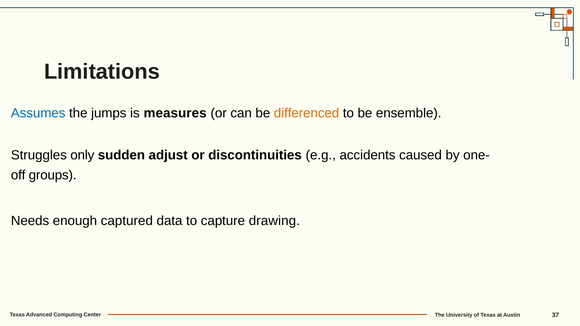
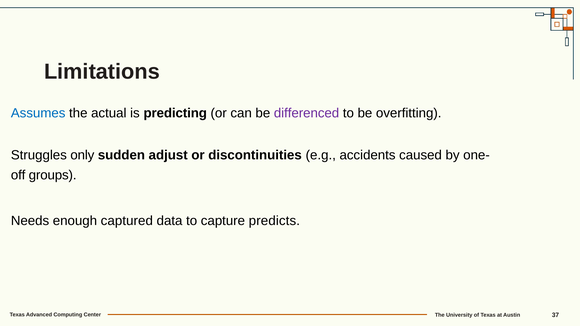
jumps: jumps -> actual
measures: measures -> predicting
differenced colour: orange -> purple
ensemble: ensemble -> overfitting
drawing: drawing -> predicts
